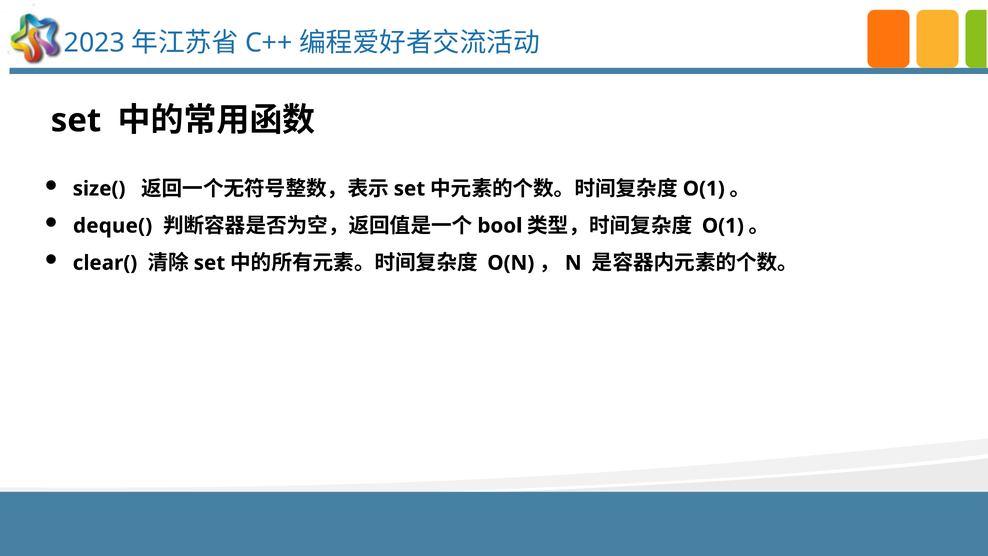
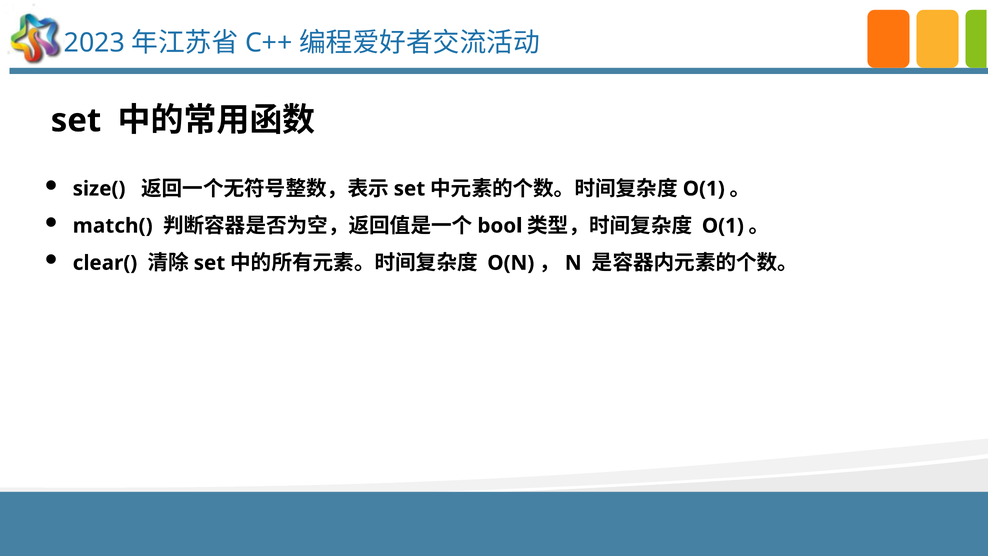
deque(: deque( -> match(
